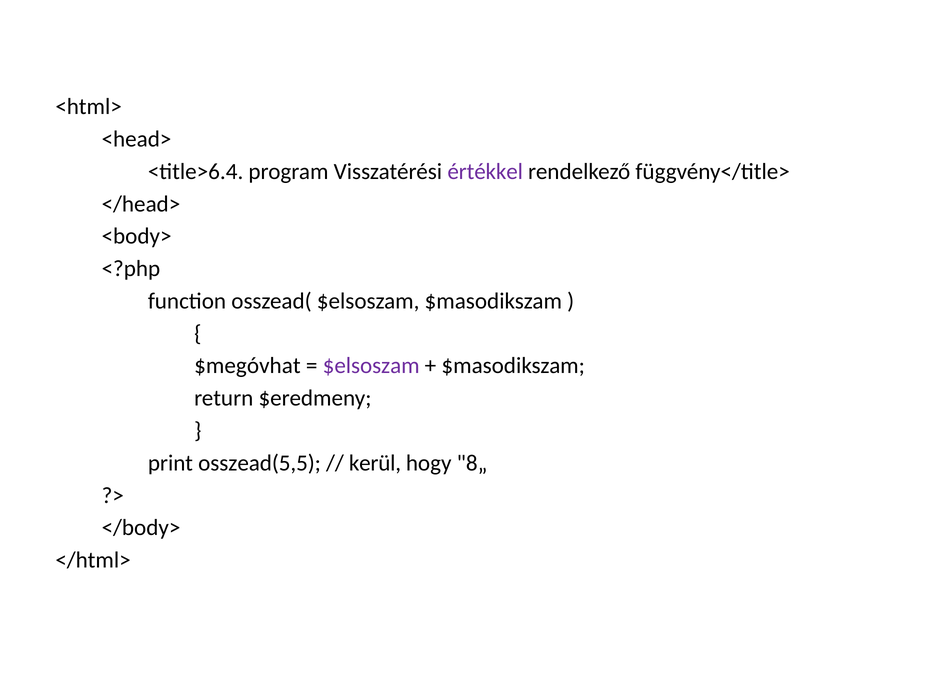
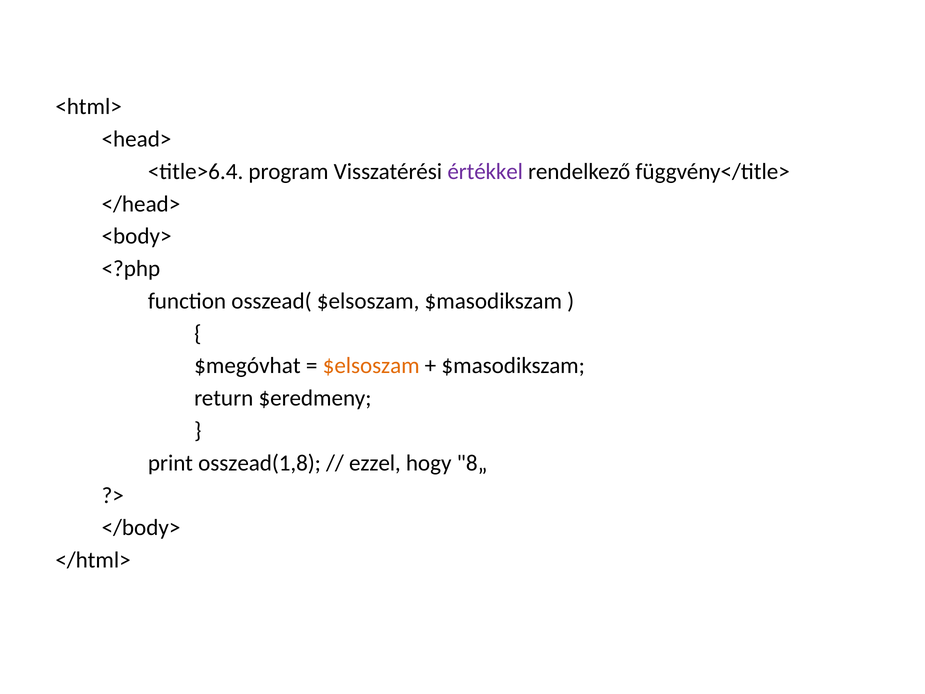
$elsoszam at (371, 366) colour: purple -> orange
osszead(5,5: osszead(5,5 -> osszead(1,8
kerül: kerül -> ezzel
